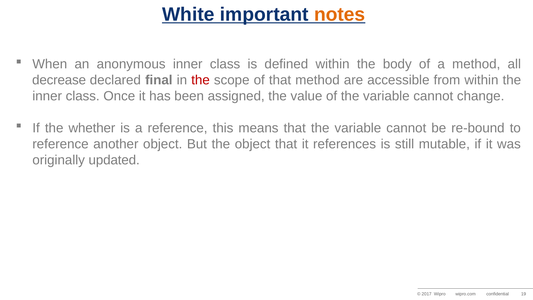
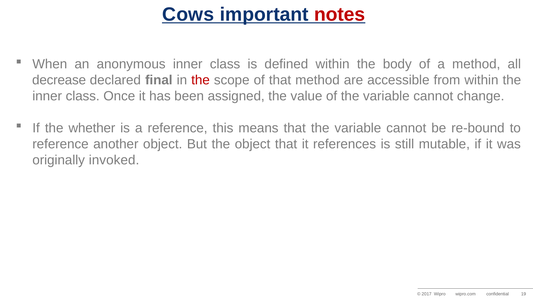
White: White -> Cows
notes colour: orange -> red
updated: updated -> invoked
